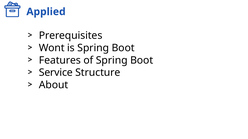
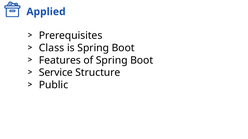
Wont: Wont -> Class
About: About -> Public
